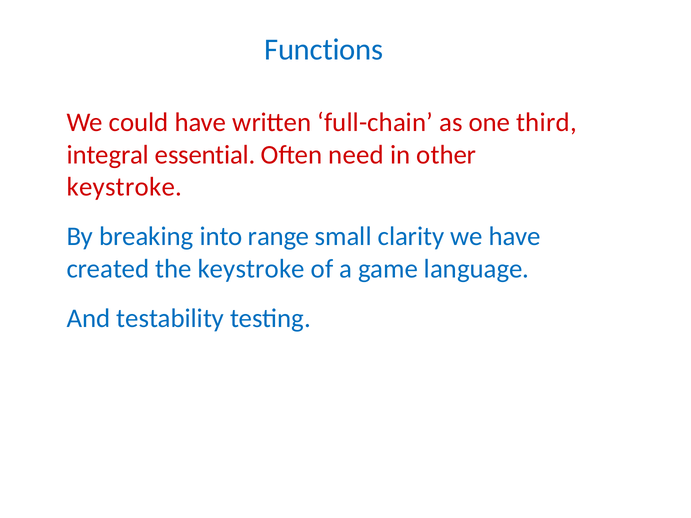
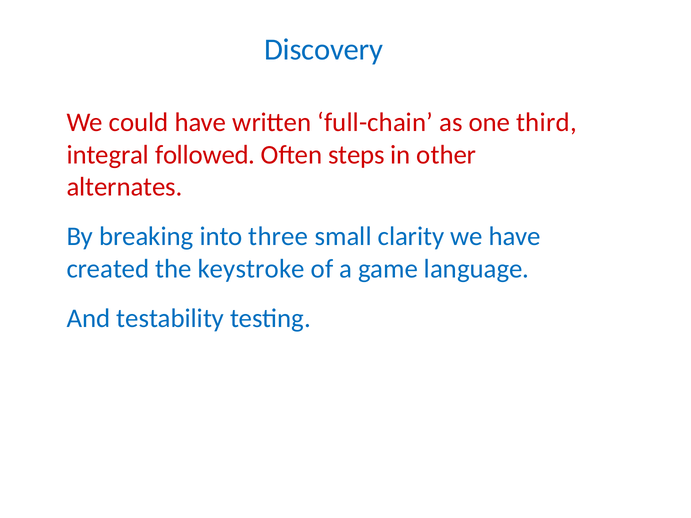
Functions: Functions -> Discovery
essential: essential -> followed
need: need -> steps
keystroke at (124, 187): keystroke -> alternates
range: range -> three
